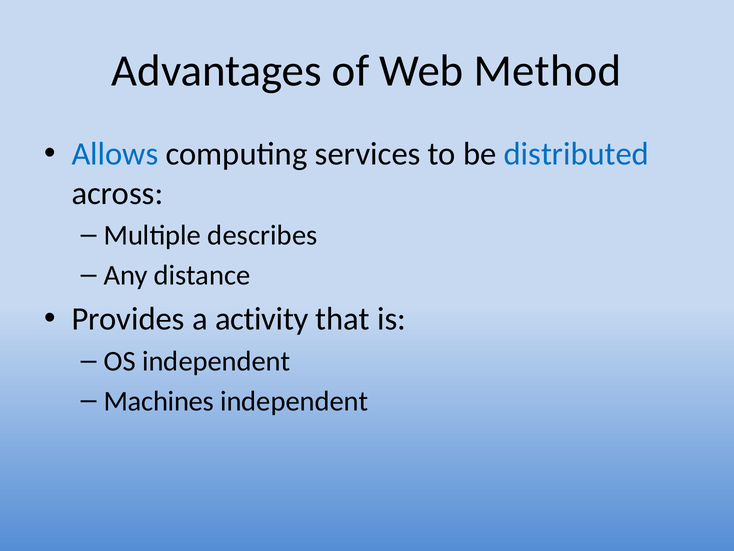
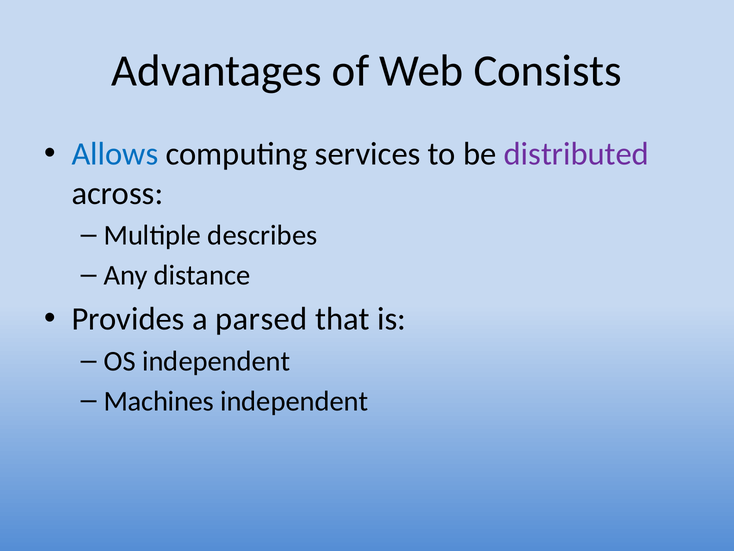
Method: Method -> Consists
distributed colour: blue -> purple
activity: activity -> parsed
